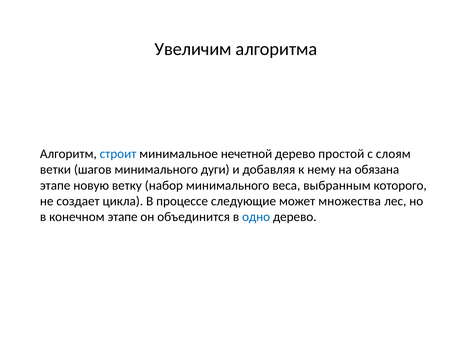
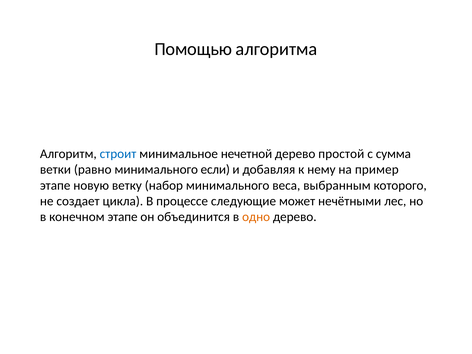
Увеличим: Увеличим -> Помощью
слоям: слоям -> сумма
шагов: шагов -> равно
дуги: дуги -> если
обязана: обязана -> пример
множества: множества -> нечётными
одно colour: blue -> orange
